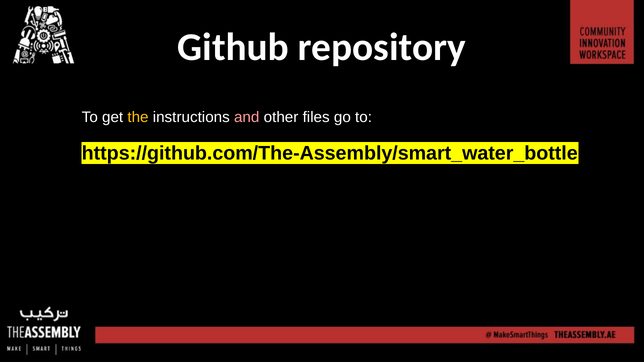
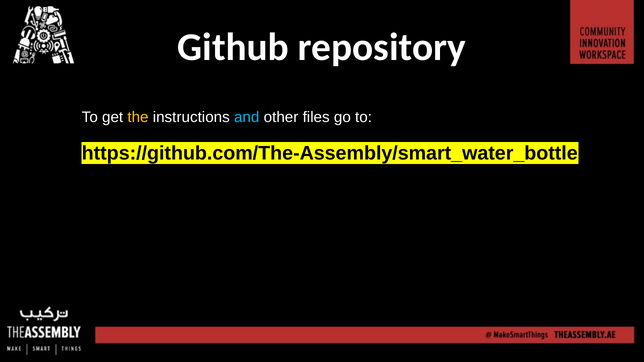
and colour: pink -> light blue
